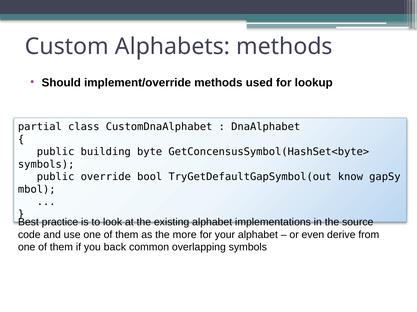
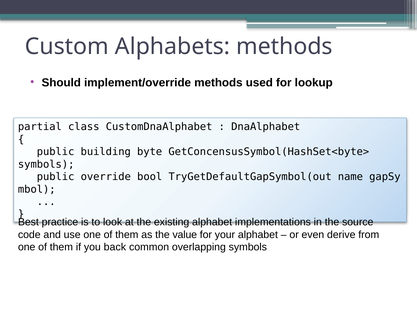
know: know -> name
more: more -> value
